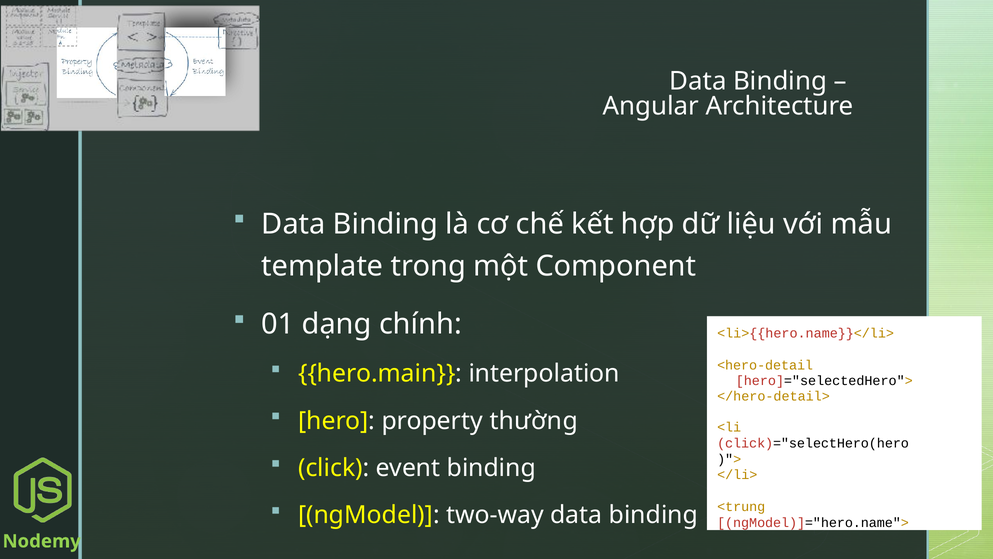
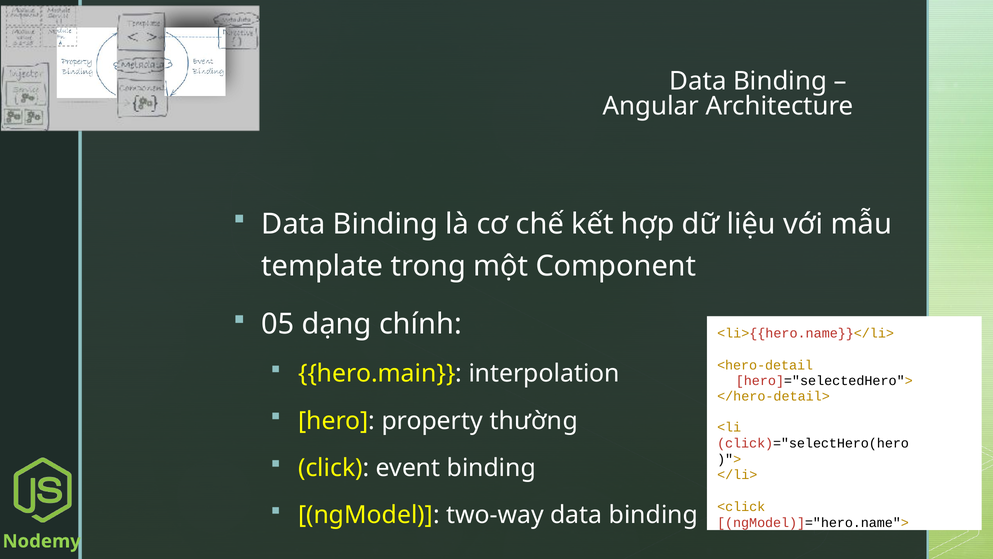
01: 01 -> 05
<trung: <trung -> <click
